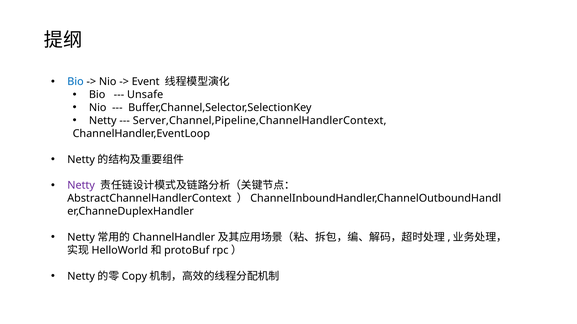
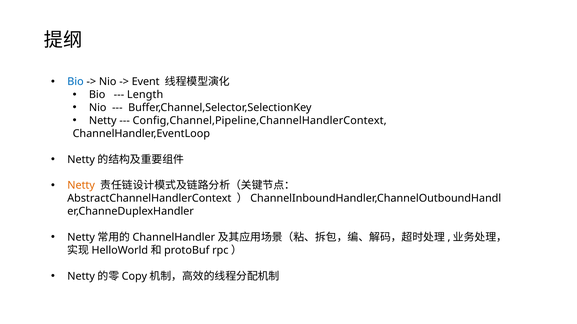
Unsafe: Unsafe -> Length
Server,Channel,Pipeline,ChannelHandlerContext: Server,Channel,Pipeline,ChannelHandlerContext -> Config,Channel,Pipeline,ChannelHandlerContext
Netty at (81, 186) colour: purple -> orange
